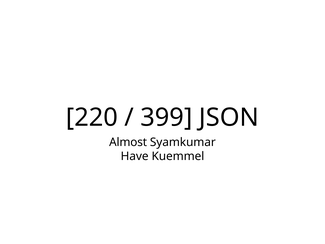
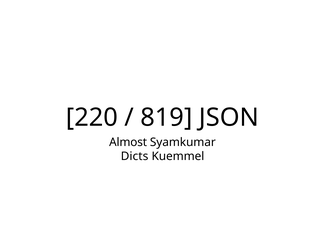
399: 399 -> 819
Have: Have -> Dicts
